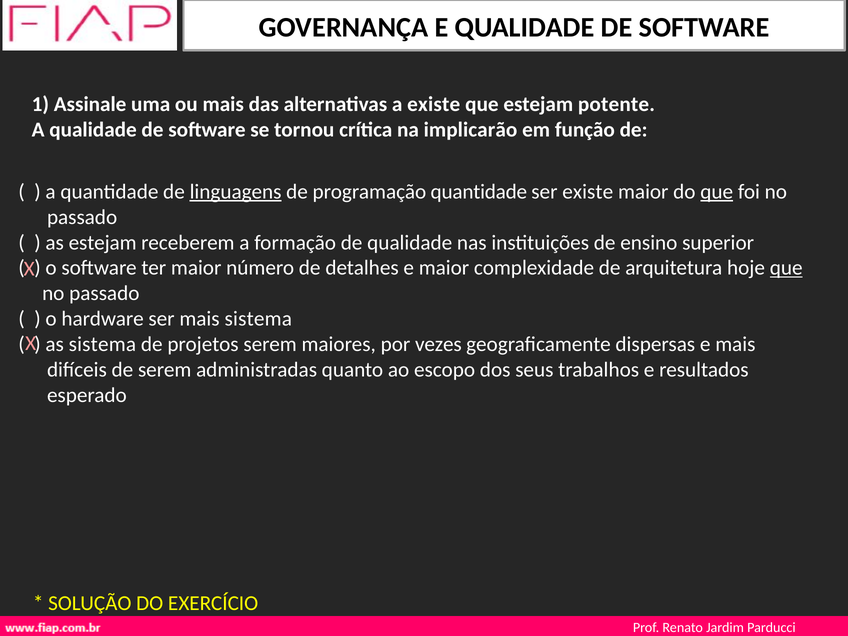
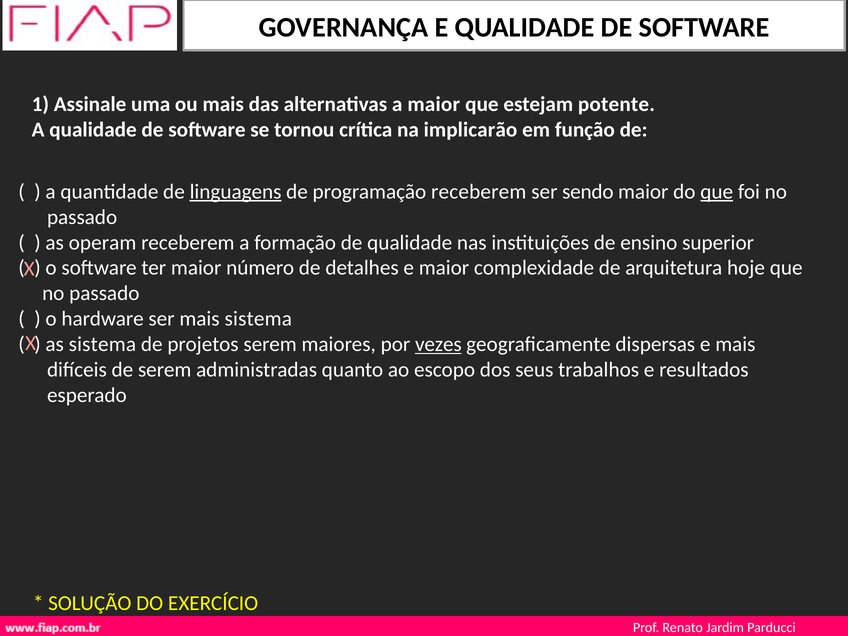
a existe: existe -> maior
programação quantidade: quantidade -> receberem
ser existe: existe -> sendo
as estejam: estejam -> operam
que at (786, 268) underline: present -> none
vezes underline: none -> present
